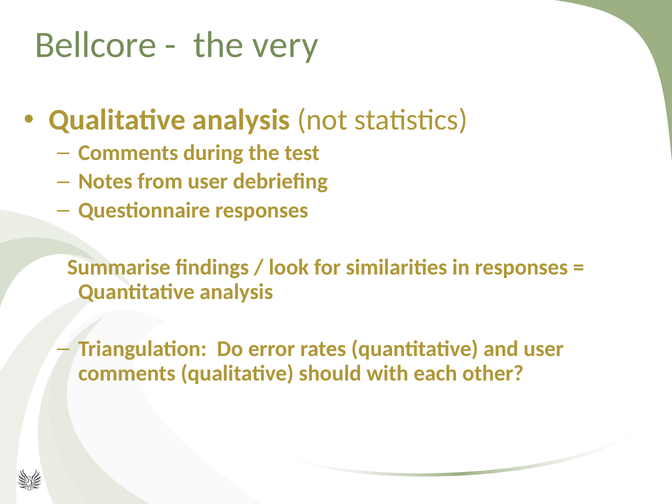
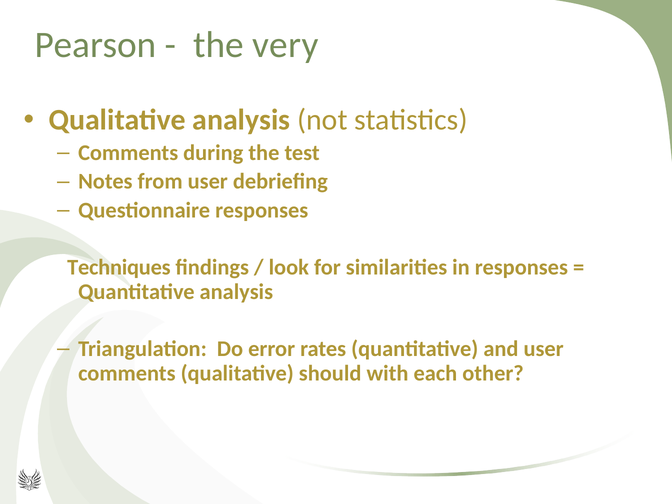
Bellcore: Bellcore -> Pearson
Summarise: Summarise -> Techniques
